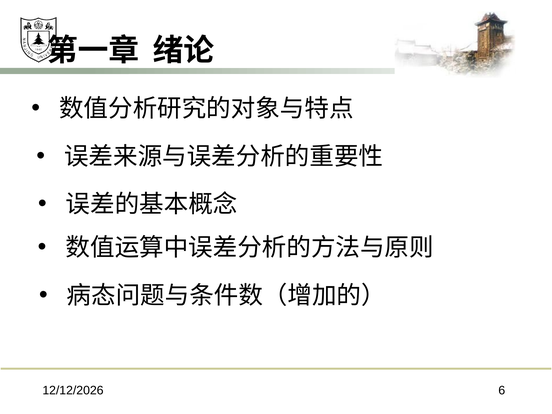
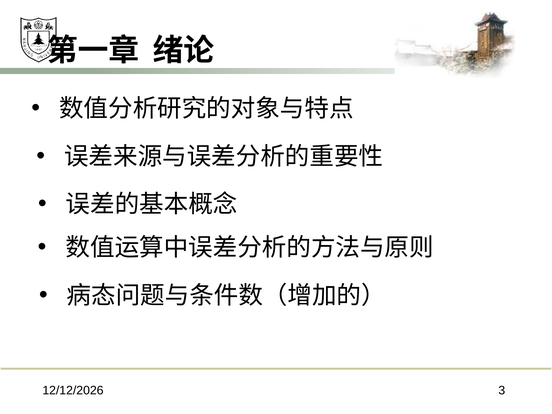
6: 6 -> 3
